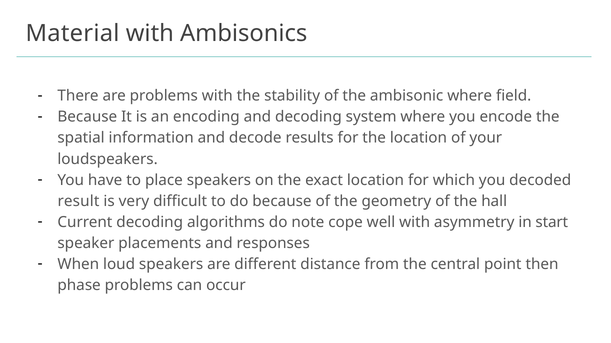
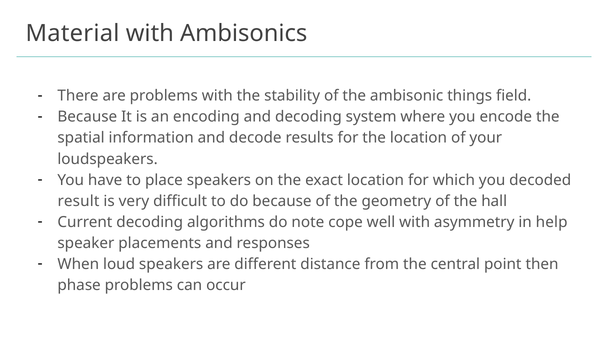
ambisonic where: where -> things
start: start -> help
